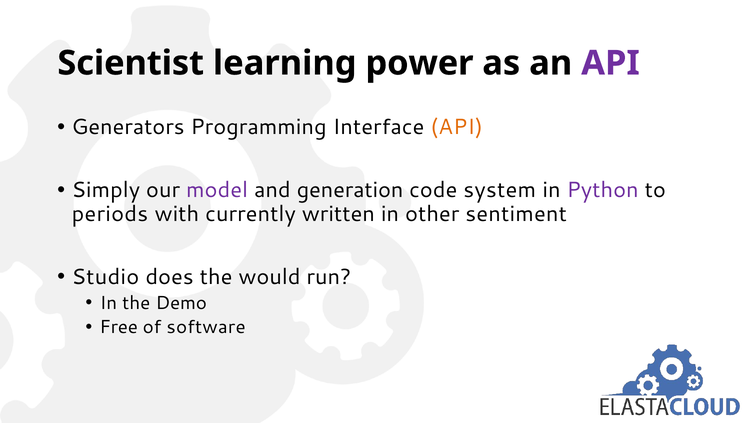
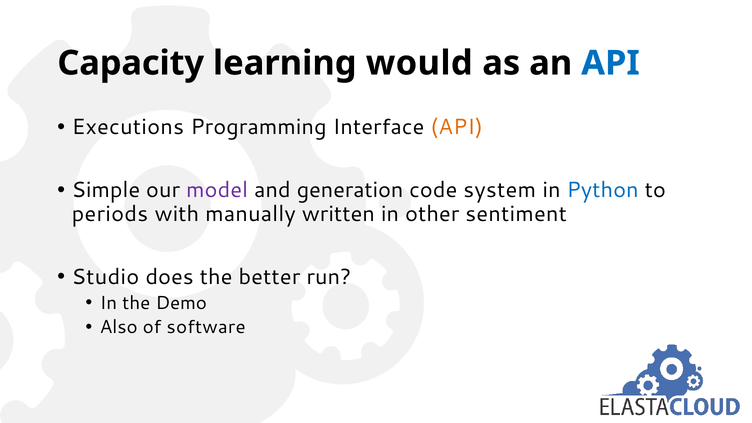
Scientist: Scientist -> Capacity
power: power -> would
API at (611, 63) colour: purple -> blue
Generators: Generators -> Executions
Simply: Simply -> Simple
Python colour: purple -> blue
currently: currently -> manually
would: would -> better
Free: Free -> Also
